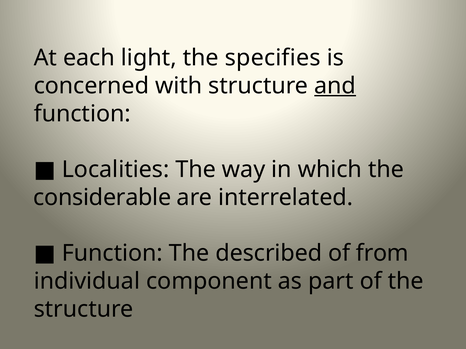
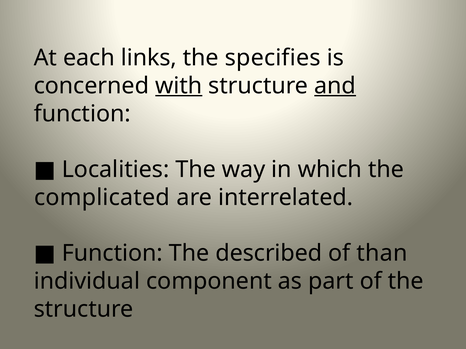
light: light -> links
with underline: none -> present
considerable: considerable -> complicated
from: from -> than
